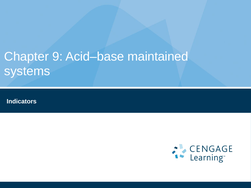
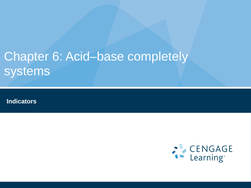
9: 9 -> 6
maintained: maintained -> completely
